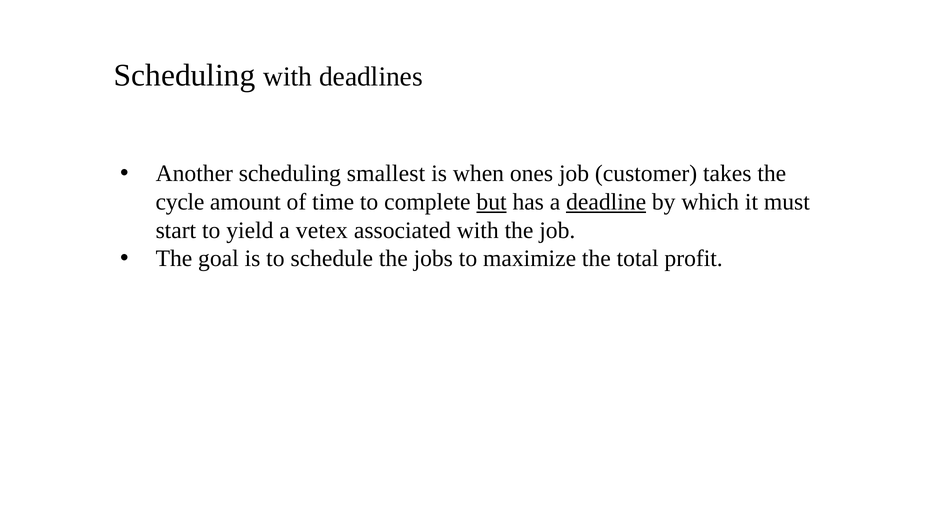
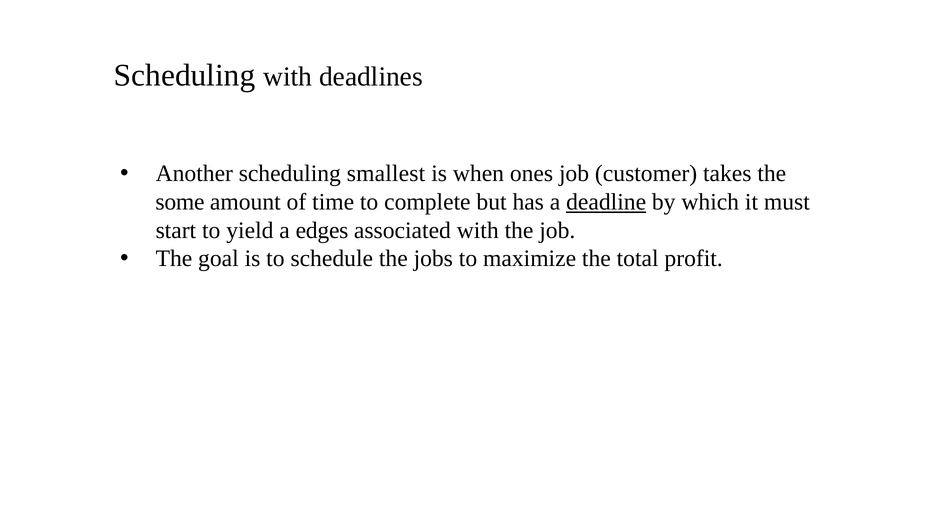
cycle: cycle -> some
but underline: present -> none
vetex: vetex -> edges
